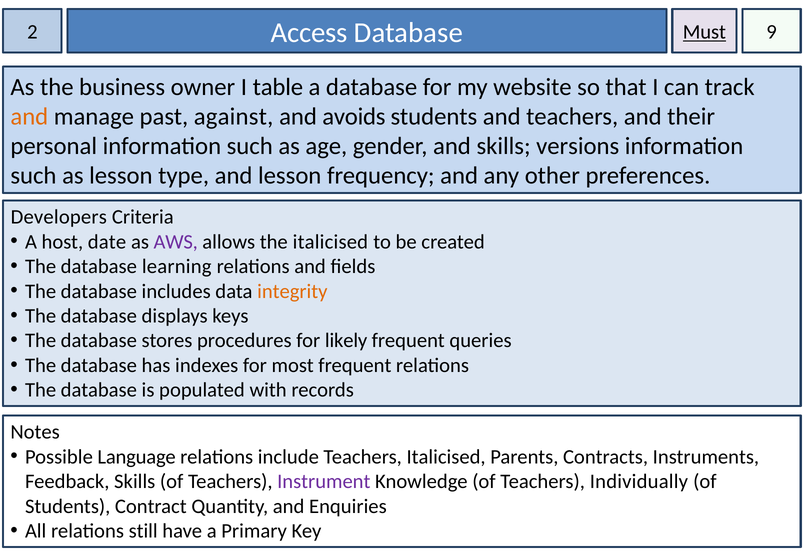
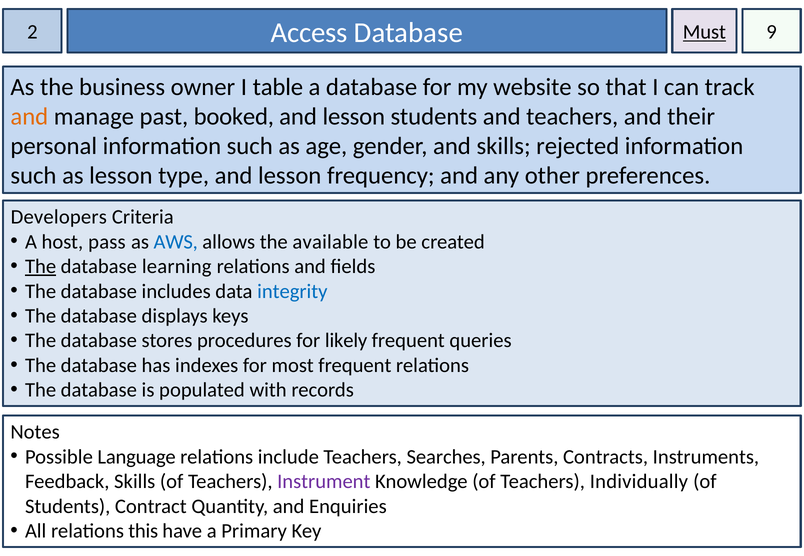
against: against -> booked
avoids at (354, 117): avoids -> lesson
versions: versions -> rejected
date: date -> pass
AWS colour: purple -> blue
the italicised: italicised -> available
The at (41, 267) underline: none -> present
integrity colour: orange -> blue
Teachers Italicised: Italicised -> Searches
still: still -> this
